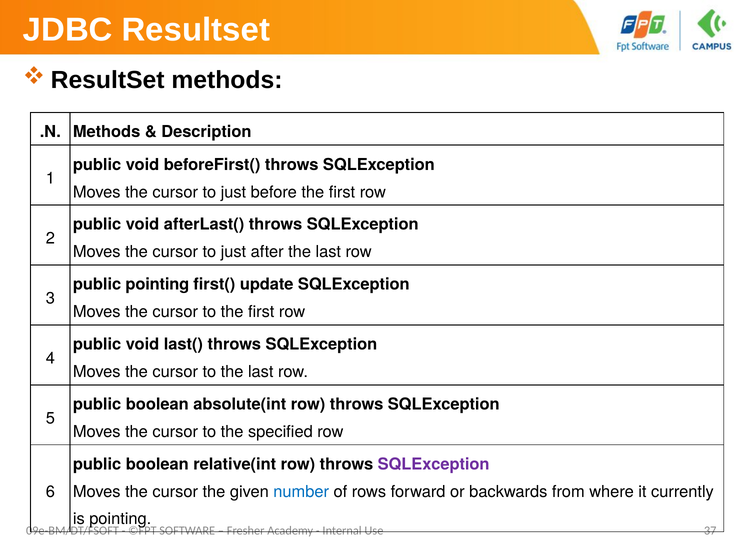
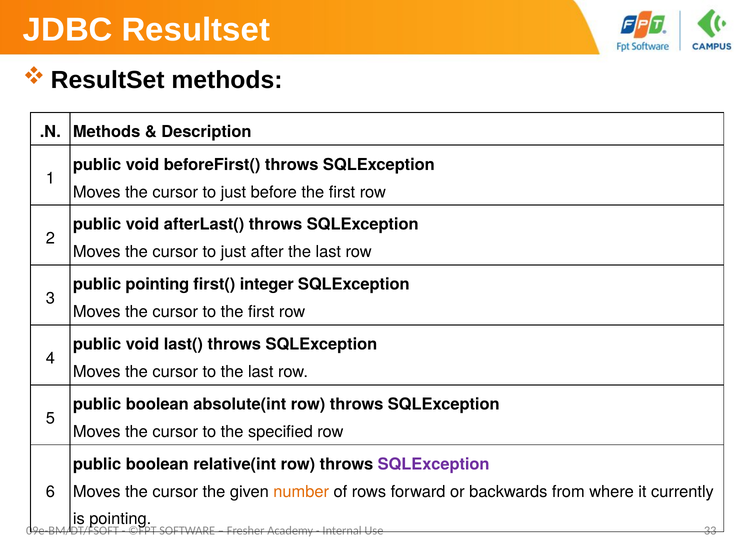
update: update -> integer
number colour: blue -> orange
37: 37 -> 33
